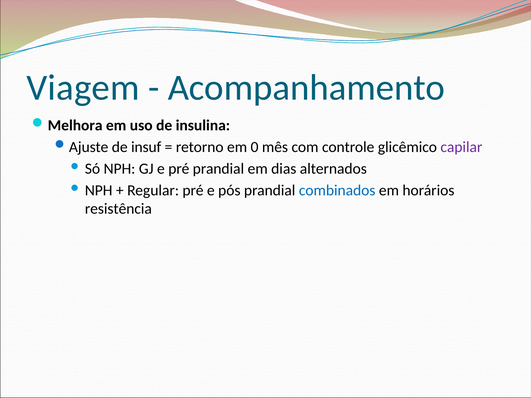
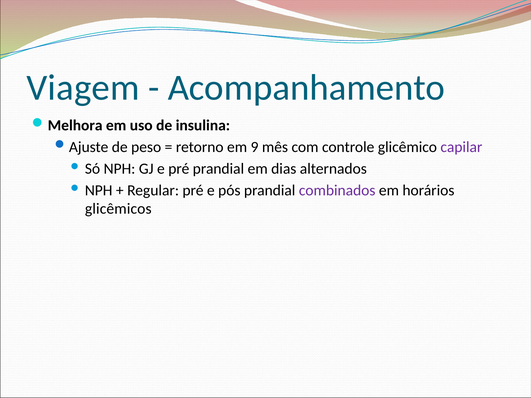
insuf: insuf -> peso
0: 0 -> 9
combinados colour: blue -> purple
resistência: resistência -> glicêmicos
